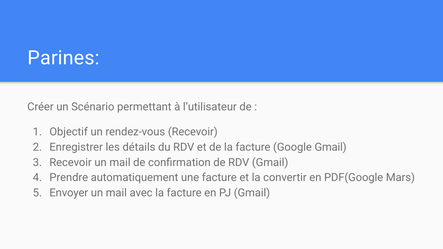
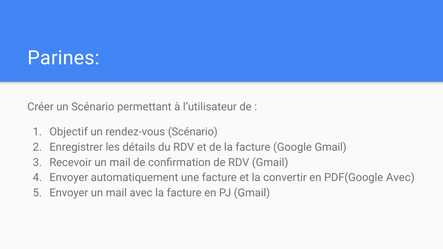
rendez-vous Recevoir: Recevoir -> Scénario
Prendre at (69, 178): Prendre -> Envoyer
PDF(Google Mars: Mars -> Avec
